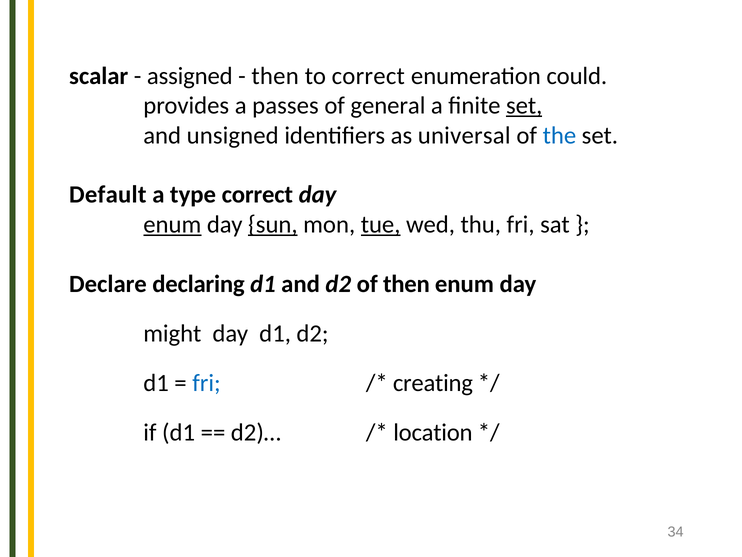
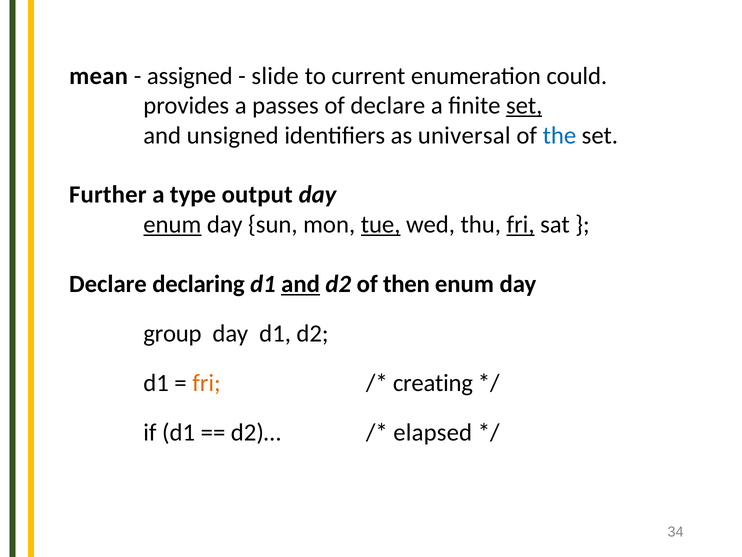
scalar: scalar -> mean
then at (275, 76): then -> slide
to correct: correct -> current
of general: general -> declare
Default: Default -> Further
type correct: correct -> output
sun underline: present -> none
fri at (521, 224) underline: none -> present
and at (301, 284) underline: none -> present
might: might -> group
fri at (206, 383) colour: blue -> orange
location: location -> elapsed
